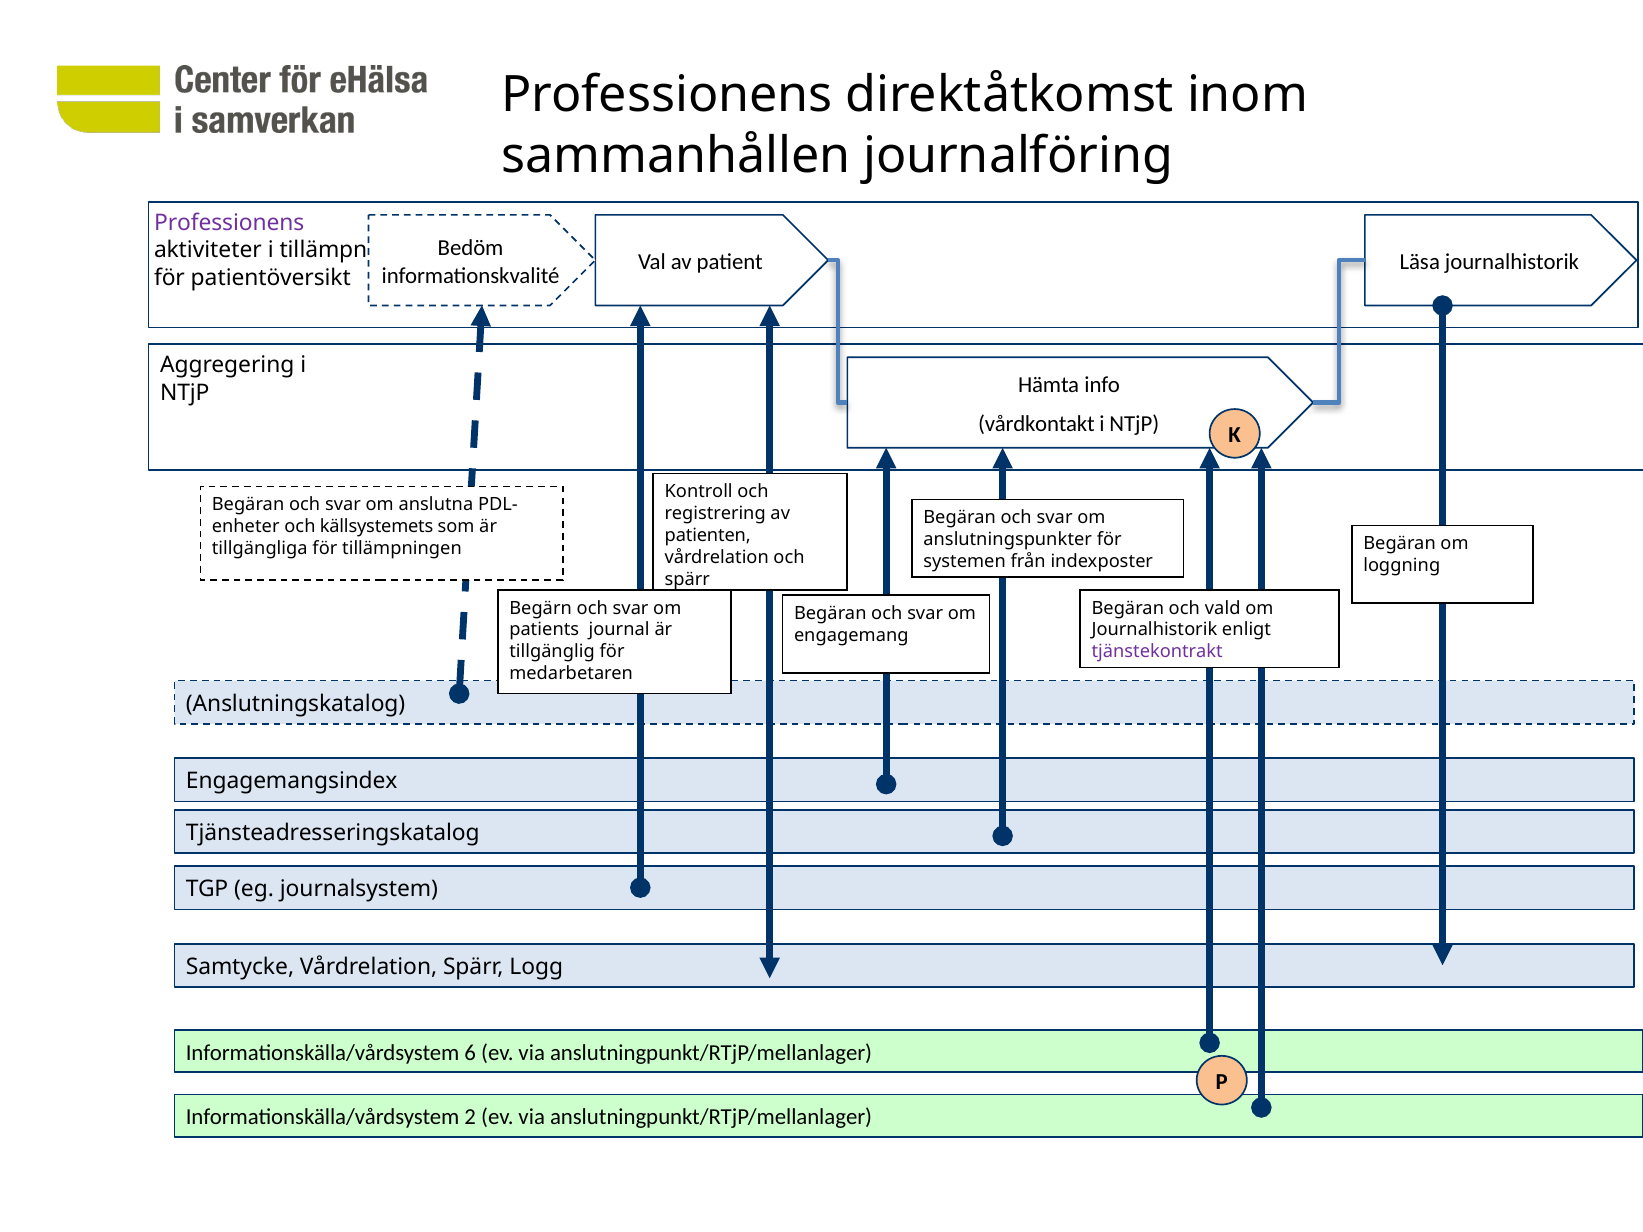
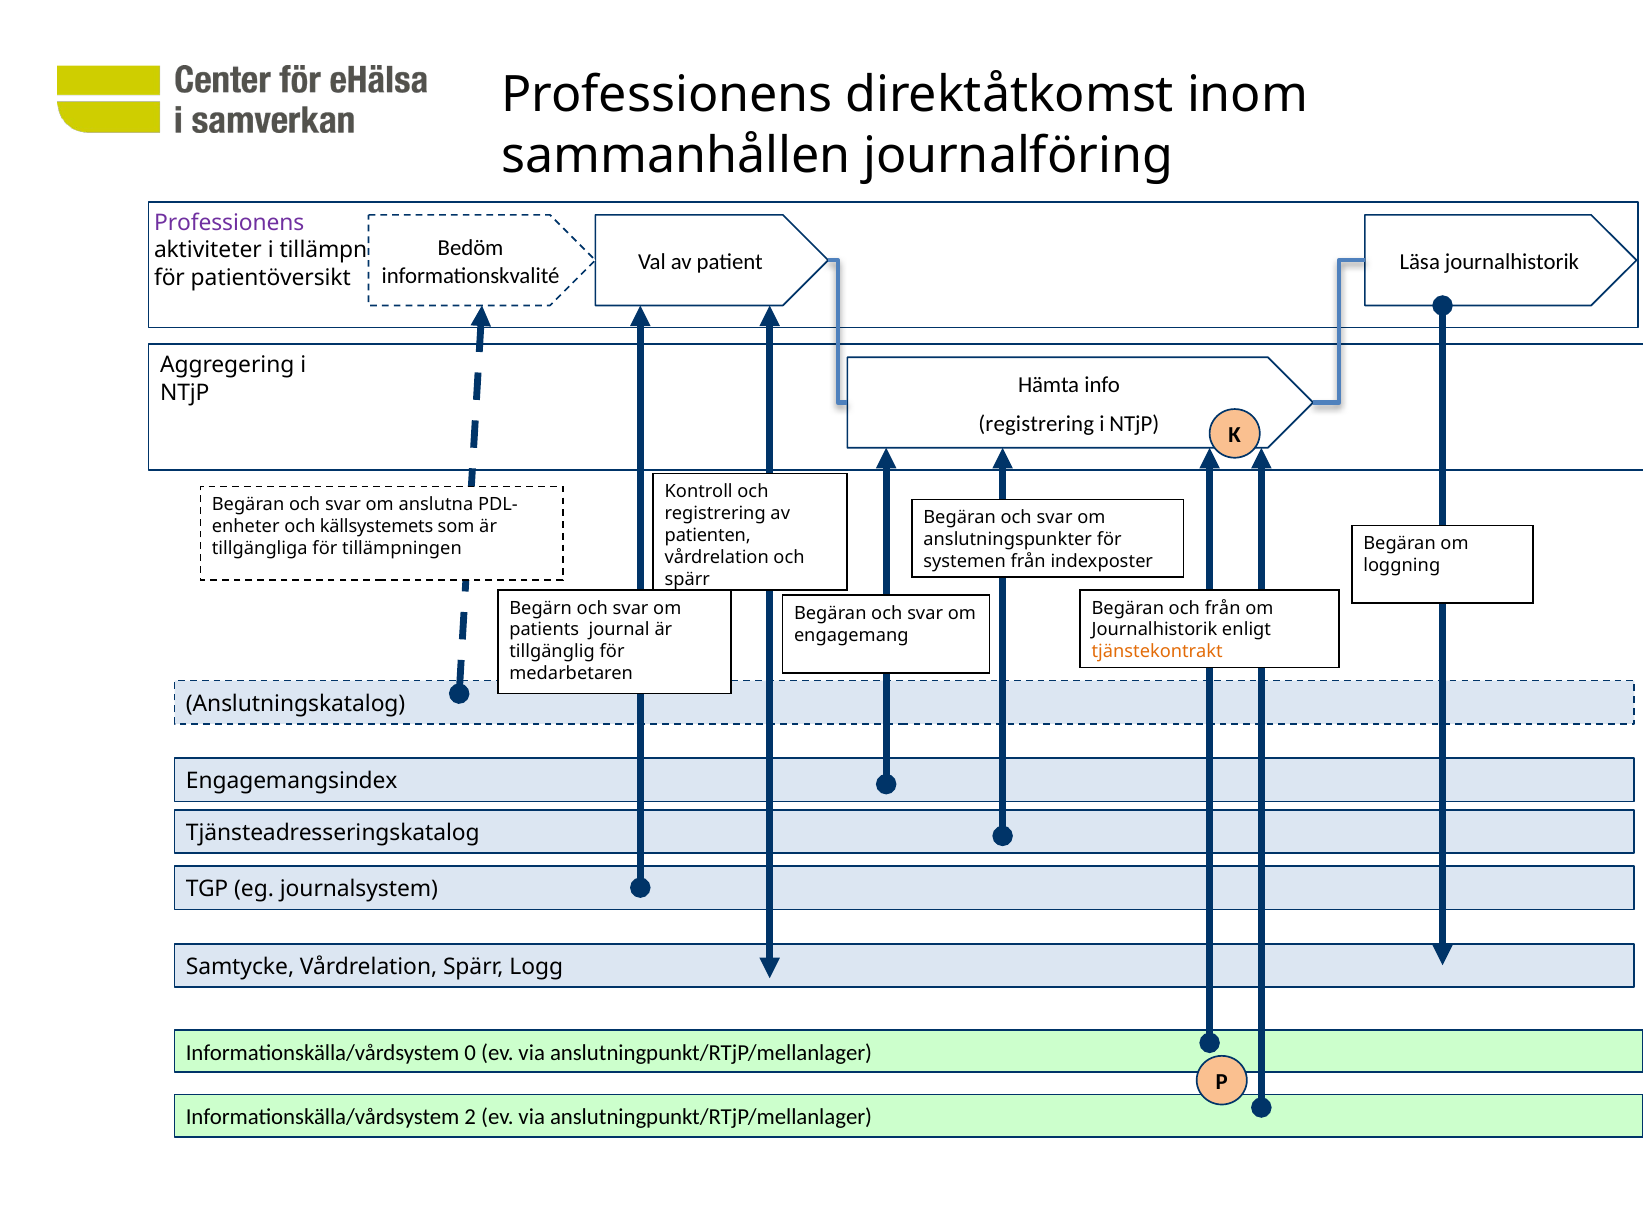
vårdkontakt at (1036, 424): vårdkontakt -> registrering
och vald: vald -> från
tjänstekontrakt colour: purple -> orange
6: 6 -> 0
